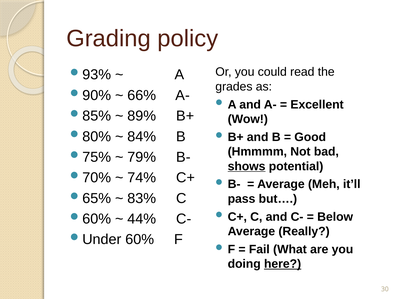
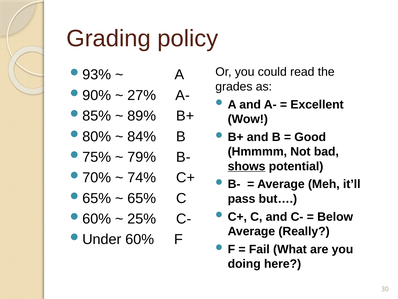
66%: 66% -> 27%
83%: 83% -> 65%
44%: 44% -> 25%
here underline: present -> none
